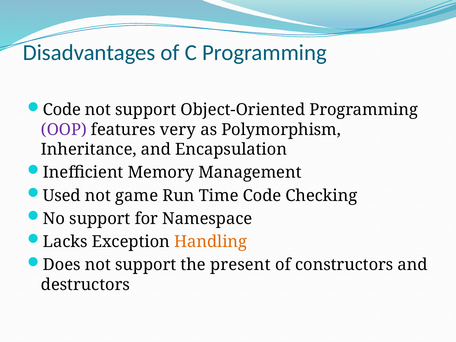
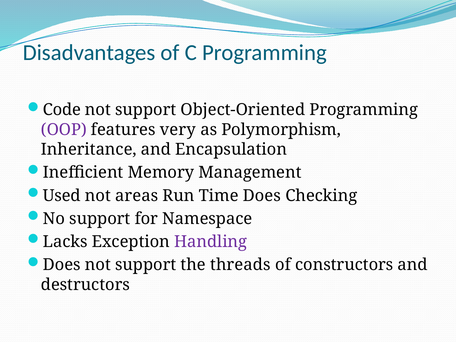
game: game -> areas
Time Code: Code -> Does
Handling colour: orange -> purple
present: present -> threads
